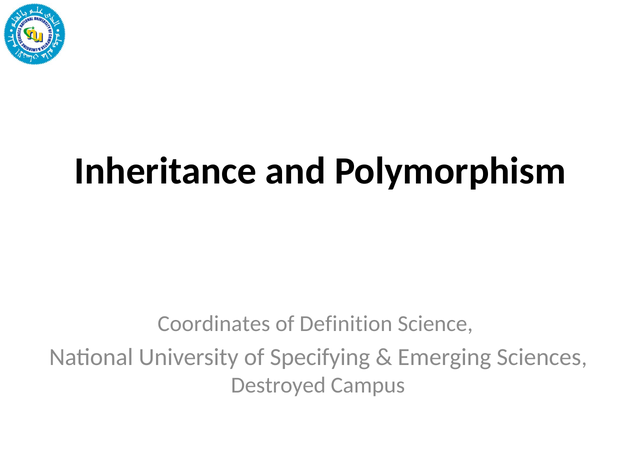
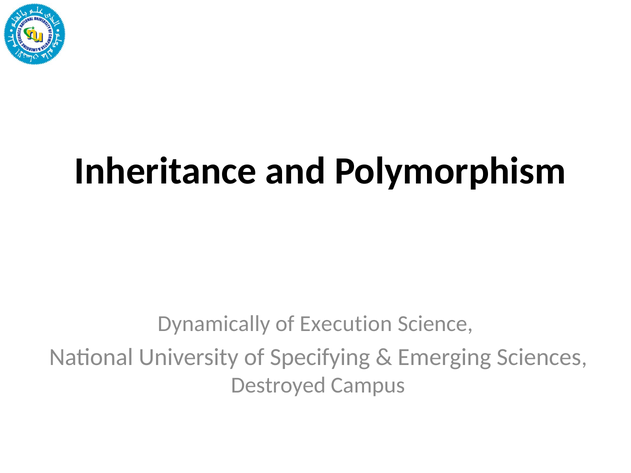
Coordinates: Coordinates -> Dynamically
Definition: Definition -> Execution
